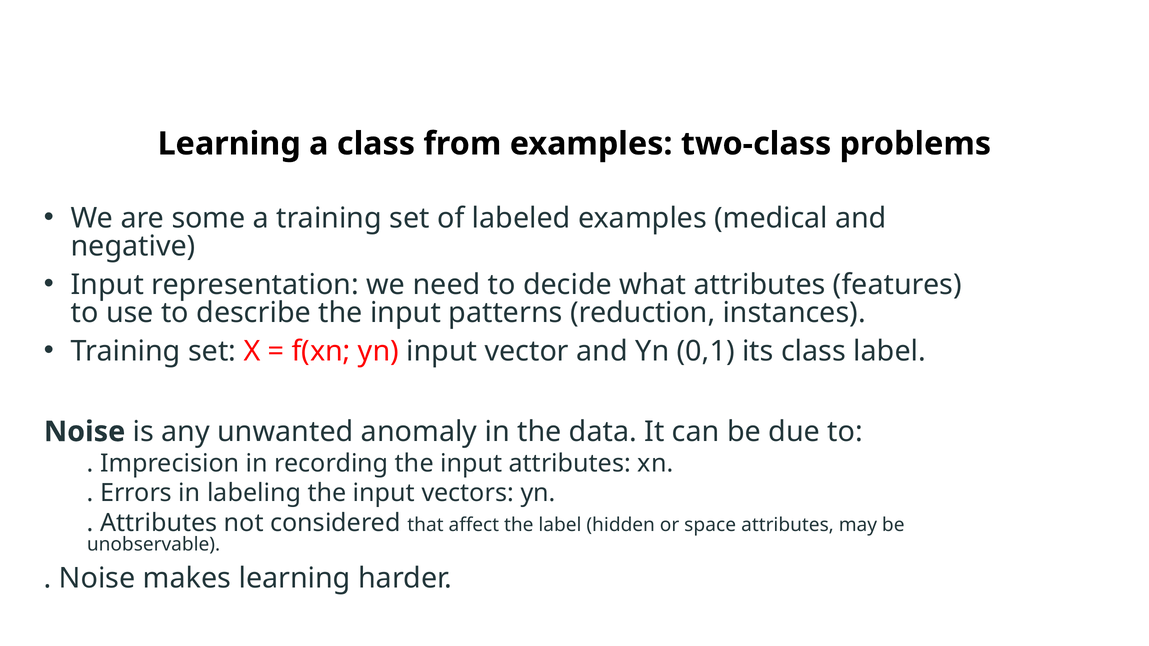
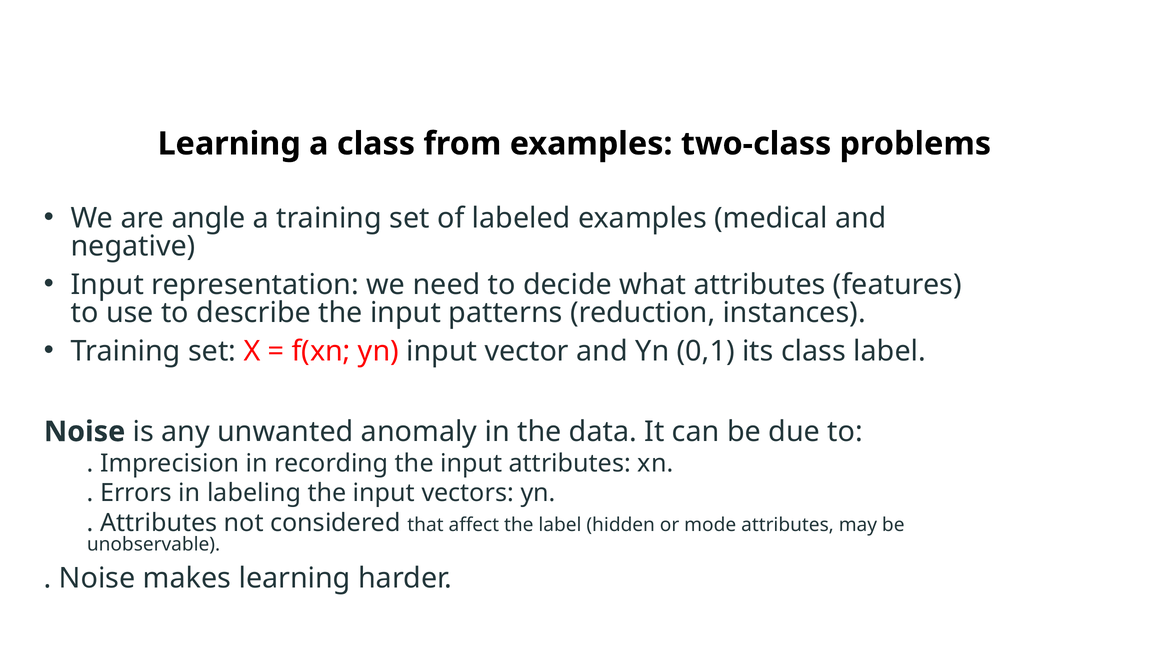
some: some -> angle
space: space -> mode
